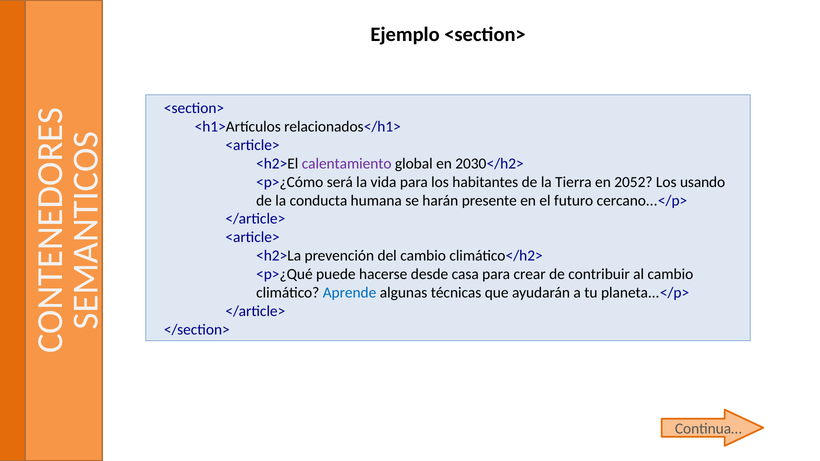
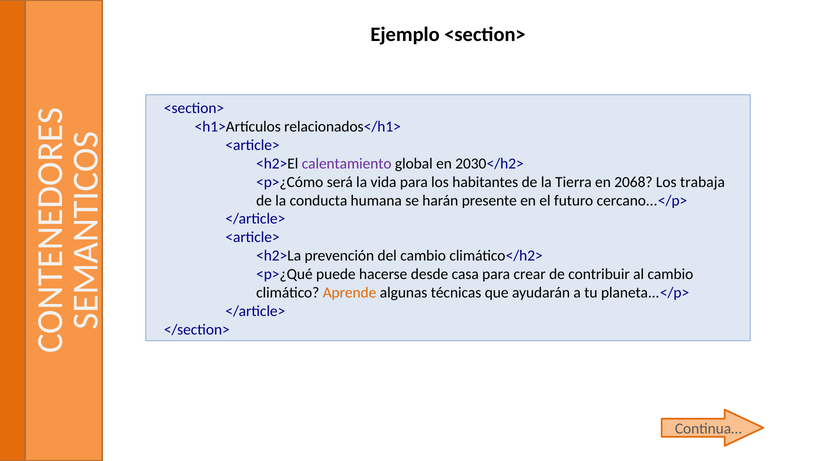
2052: 2052 -> 2068
usando: usando -> trabaja
Aprende colour: blue -> orange
